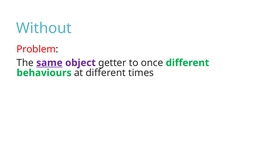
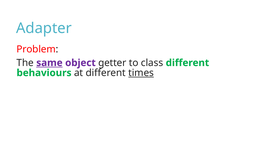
Without: Without -> Adapter
once: once -> class
times underline: none -> present
